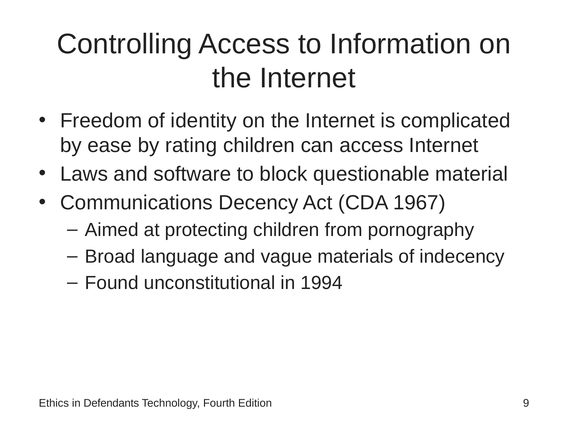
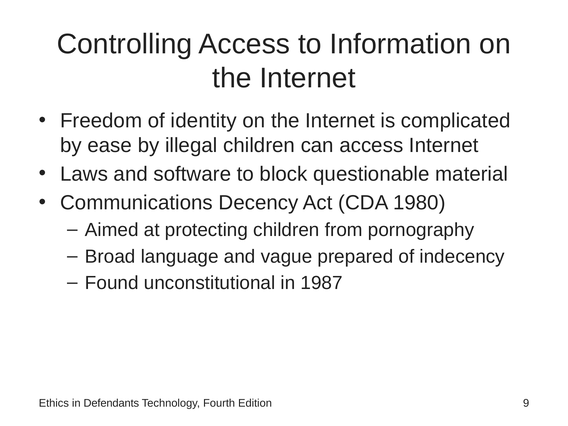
rating: rating -> illegal
1967: 1967 -> 1980
materials: materials -> prepared
1994: 1994 -> 1987
